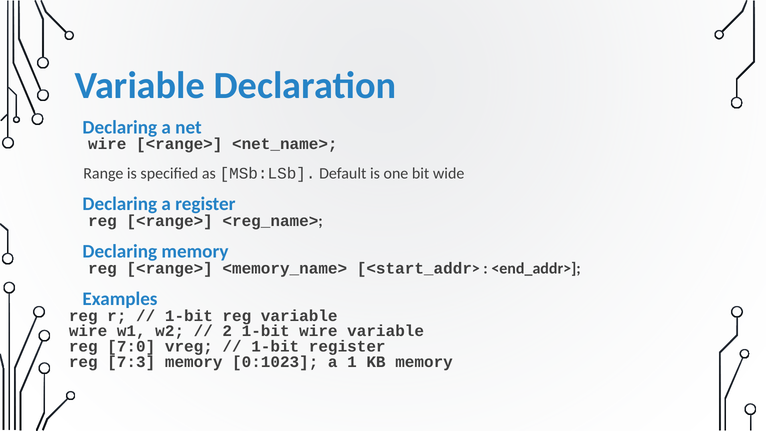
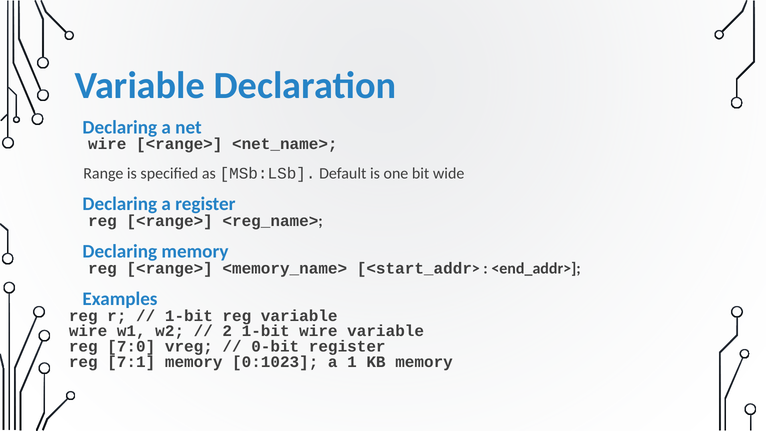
1-bit at (275, 346): 1-bit -> 0-bit
7:3: 7:3 -> 7:1
